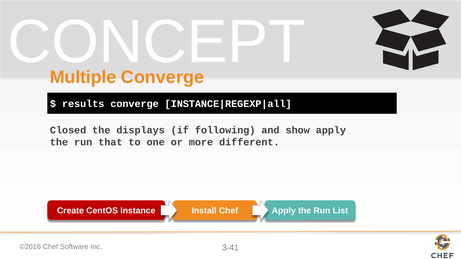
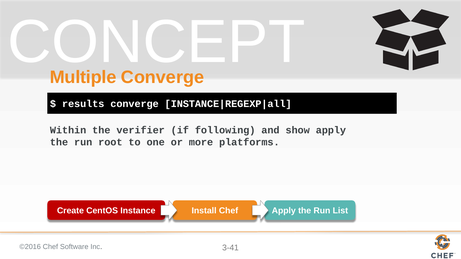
Closed: Closed -> Within
displays: displays -> verifier
that: that -> root
different: different -> platforms
